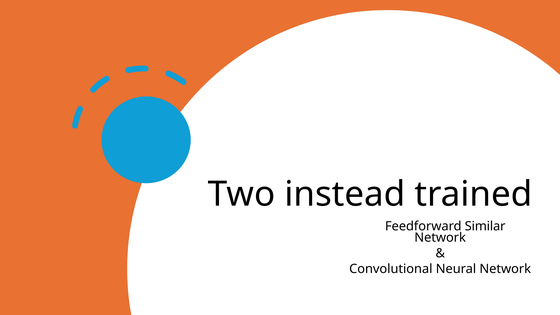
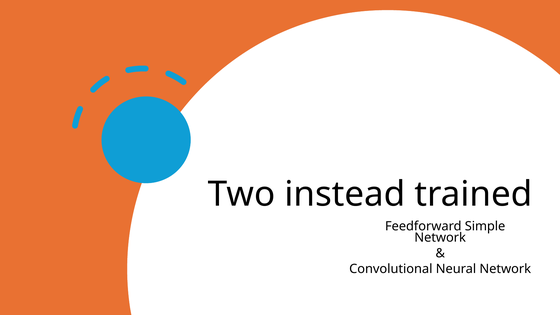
Similar: Similar -> Simple
